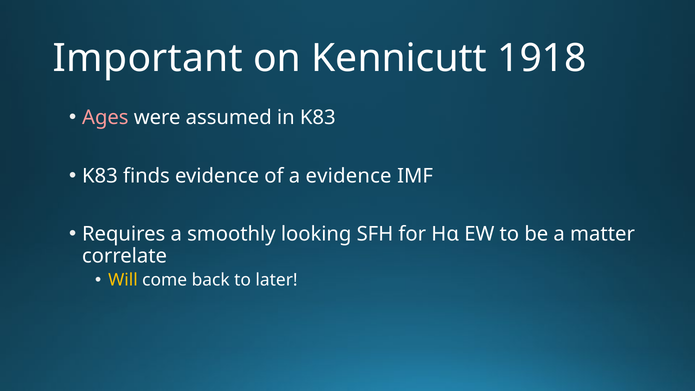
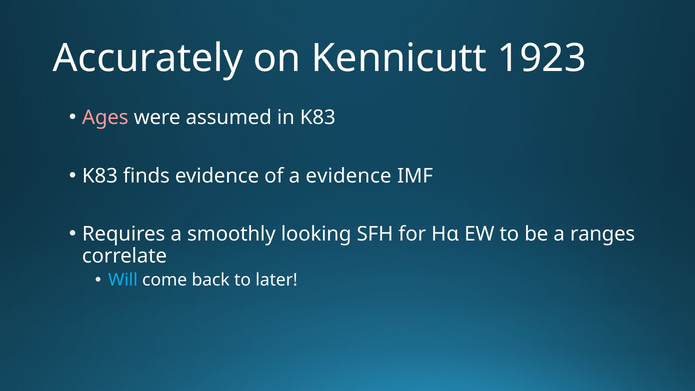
Important: Important -> Accurately
1918: 1918 -> 1923
matter: matter -> ranges
Will colour: yellow -> light blue
